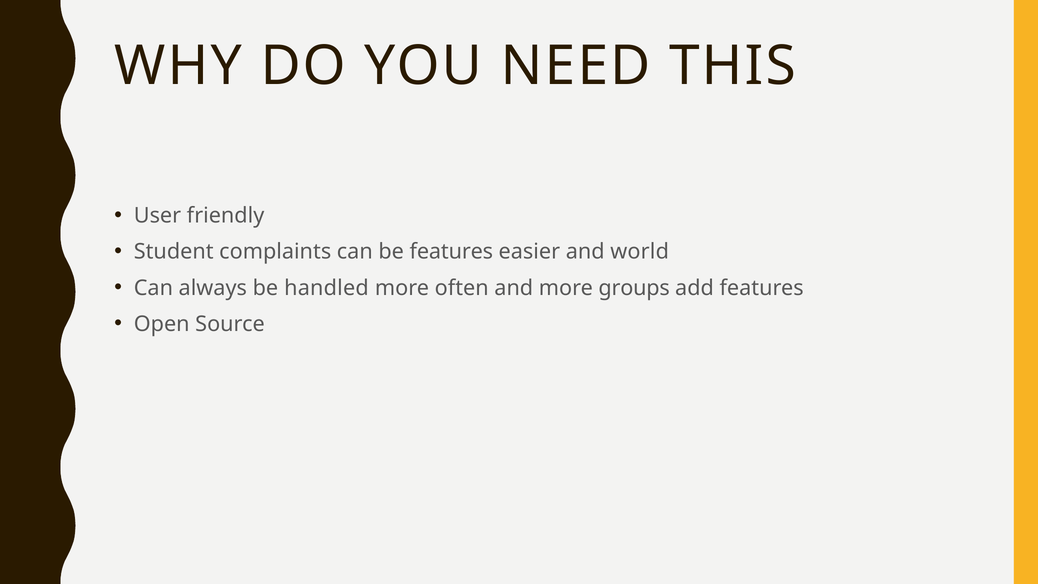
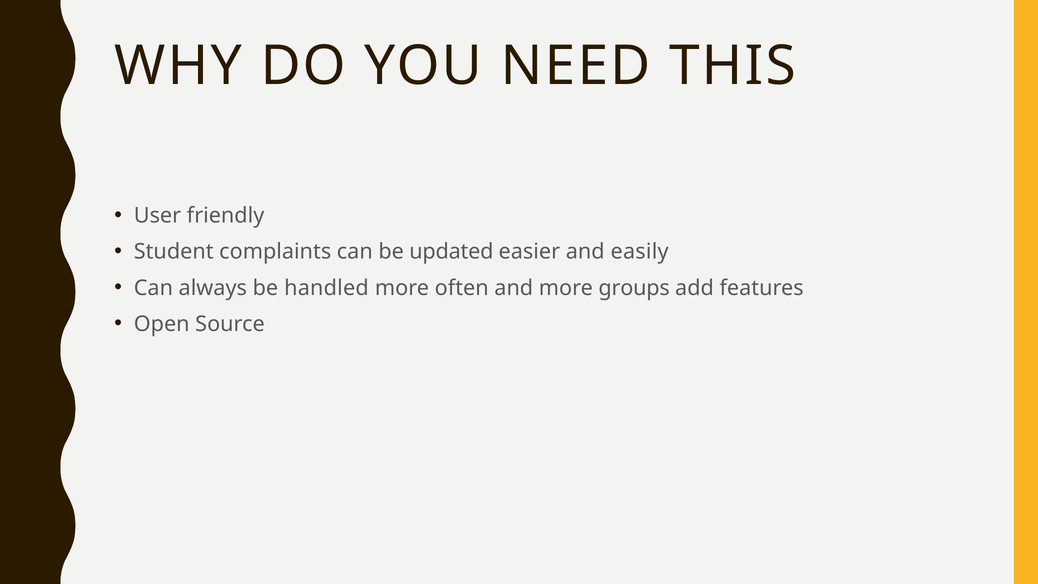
be features: features -> updated
world: world -> easily
